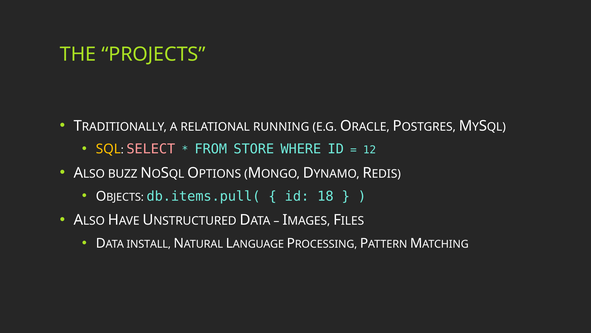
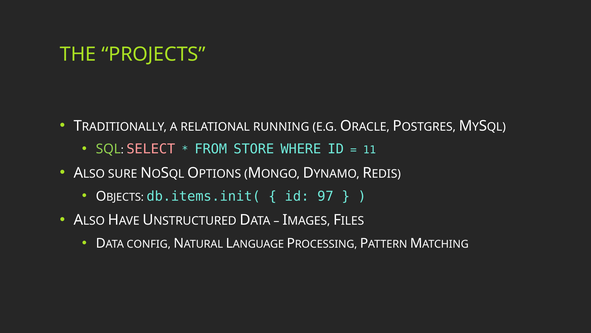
SQL colour: yellow -> light green
12: 12 -> 11
BUZZ: BUZZ -> SURE
db.items.pull(: db.items.pull( -> db.items.init(
18: 18 -> 97
INSTALL: INSTALL -> CONFIG
